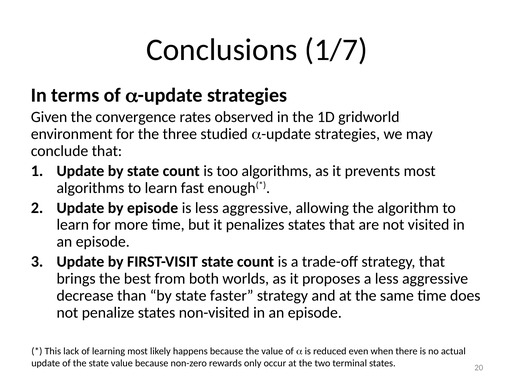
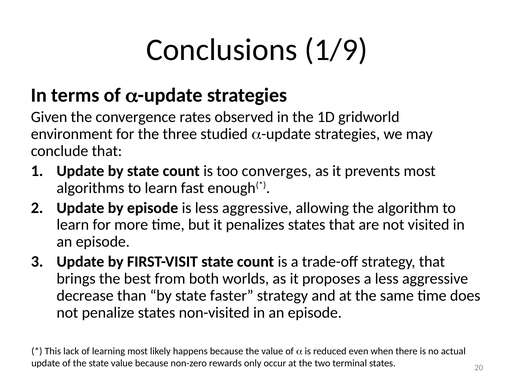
1/7: 1/7 -> 1/9
too algorithms: algorithms -> converges
